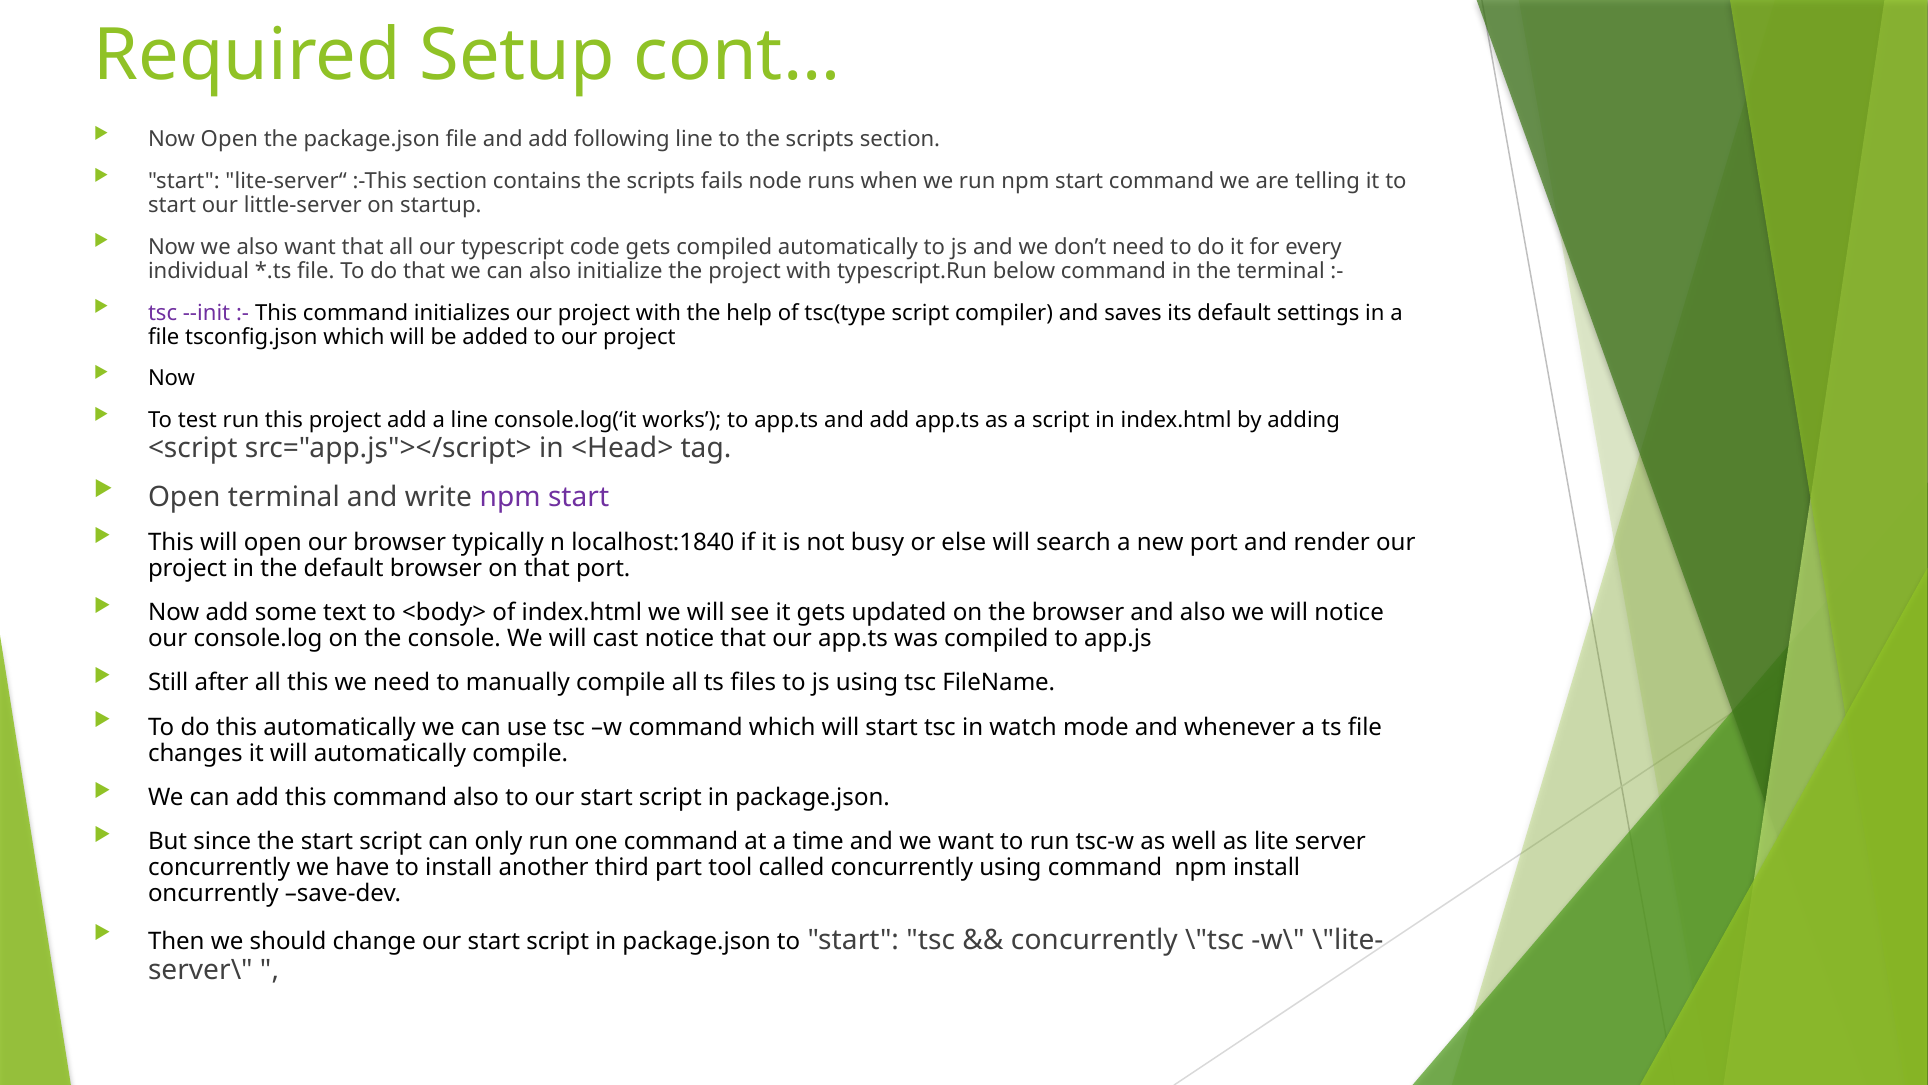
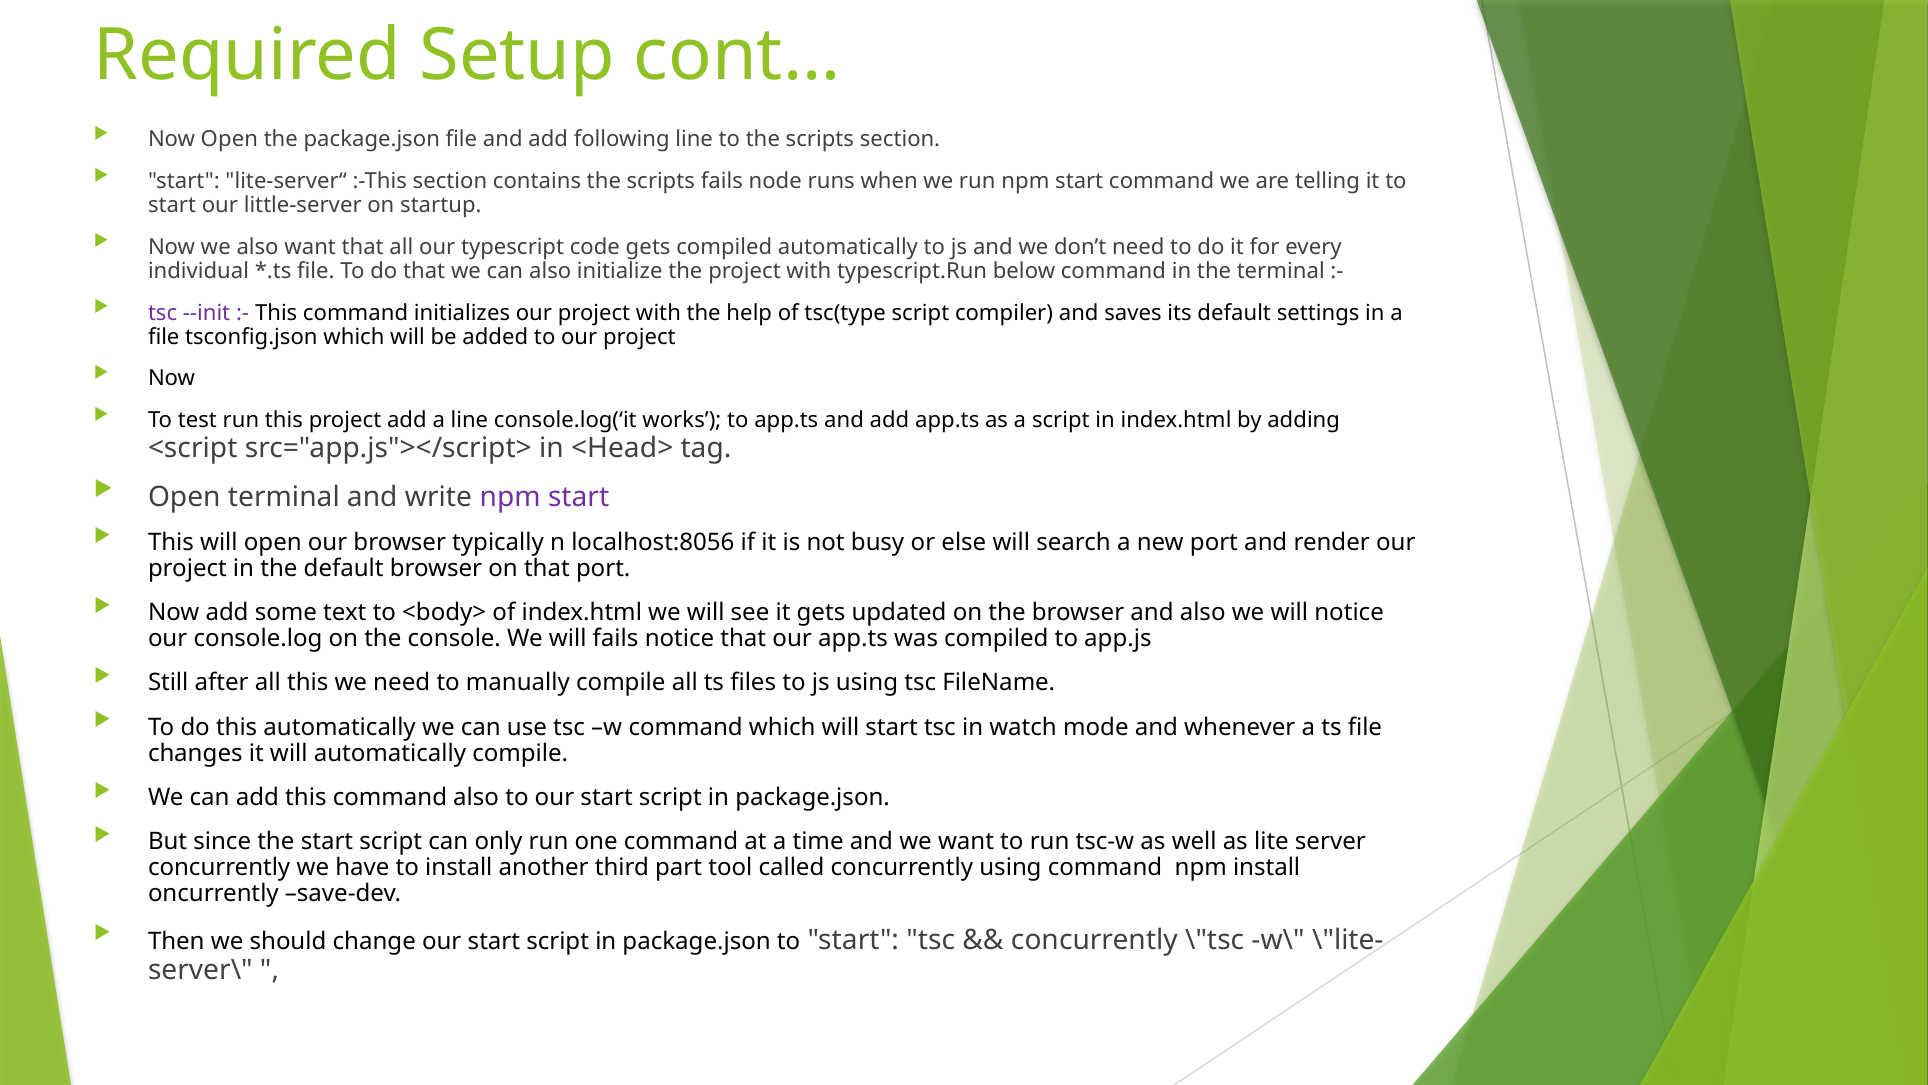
localhost:1840: localhost:1840 -> localhost:8056
will cast: cast -> fails
